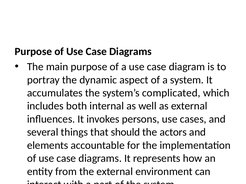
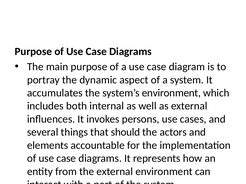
system’s complicated: complicated -> environment
